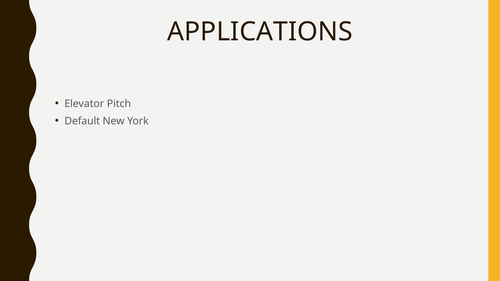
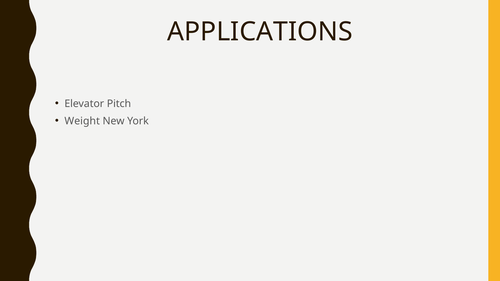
Default: Default -> Weight
